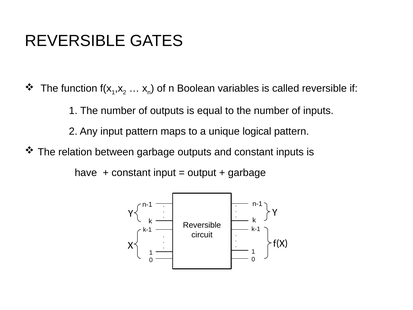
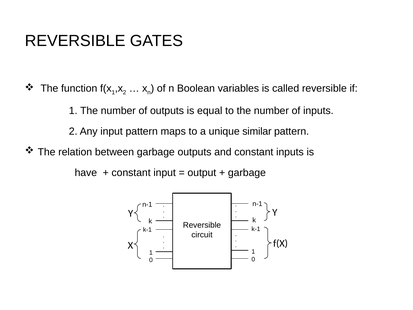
logical: logical -> similar
